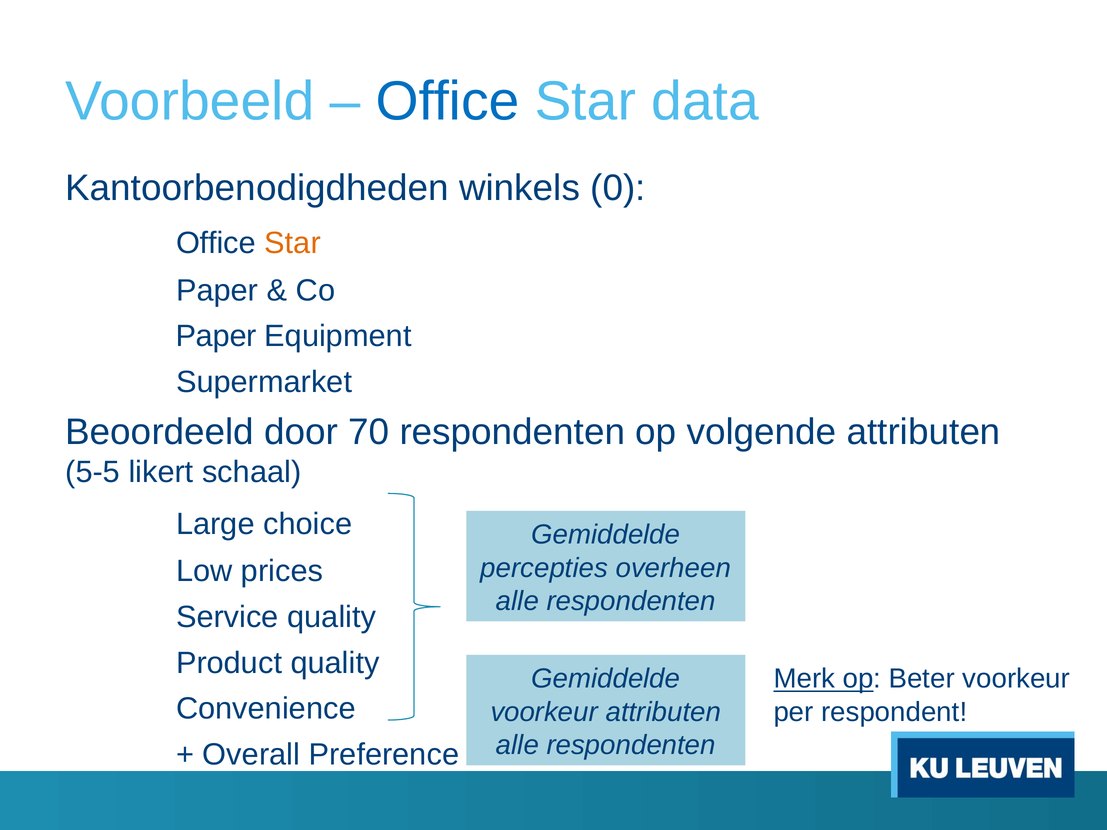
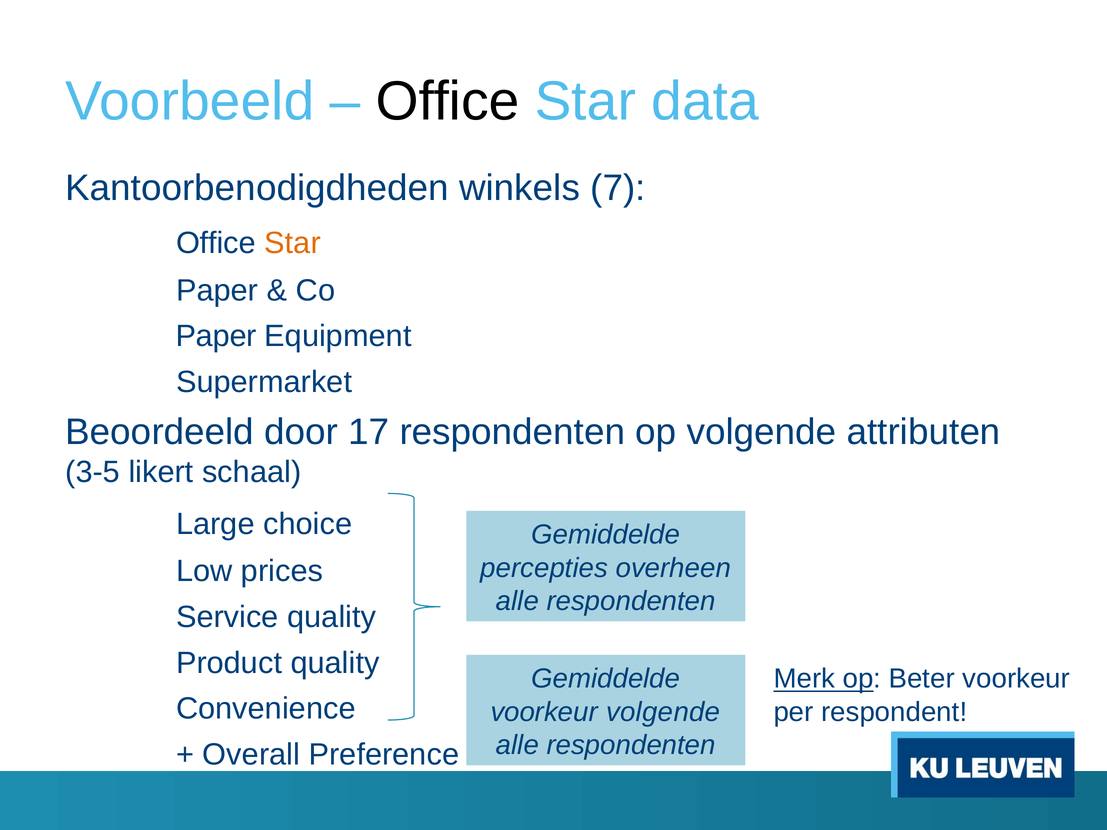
Office at (448, 101) colour: blue -> black
0: 0 -> 7
70: 70 -> 17
5-5: 5-5 -> 3-5
voorkeur attributen: attributen -> volgende
